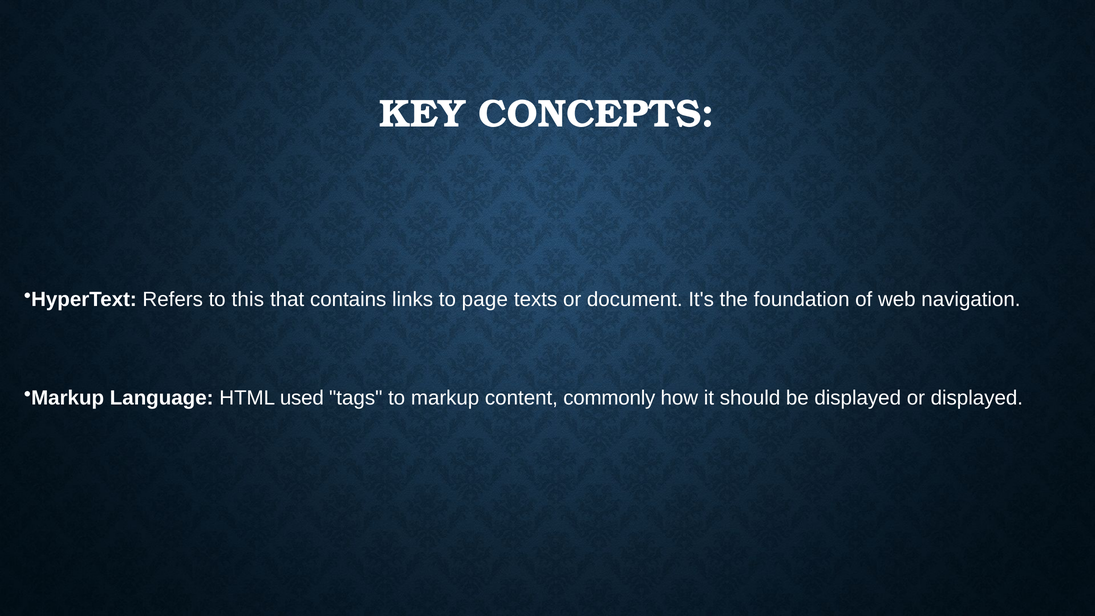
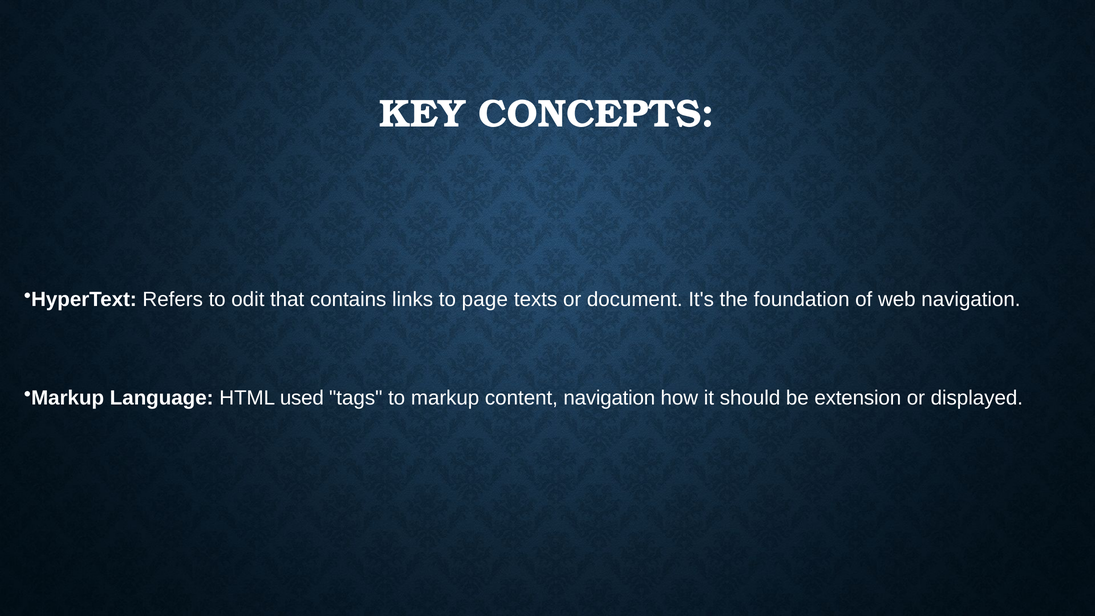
this: this -> odit
content commonly: commonly -> navigation
be displayed: displayed -> extension
